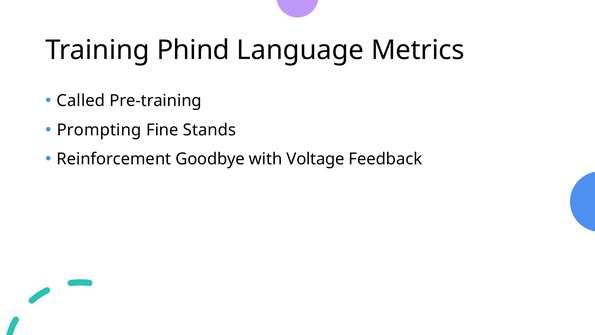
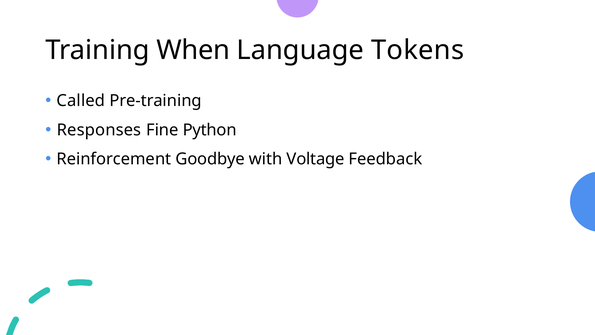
Phind: Phind -> When
Metrics: Metrics -> Tokens
Prompting: Prompting -> Responses
Stands: Stands -> Python
